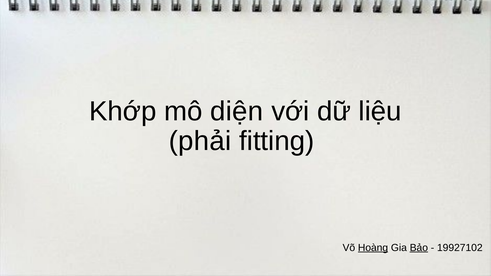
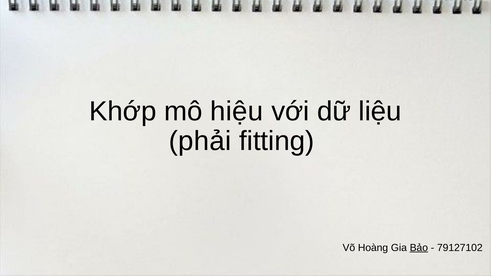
diện: diện -> hiệu
Hoàng underline: present -> none
19927102: 19927102 -> 79127102
